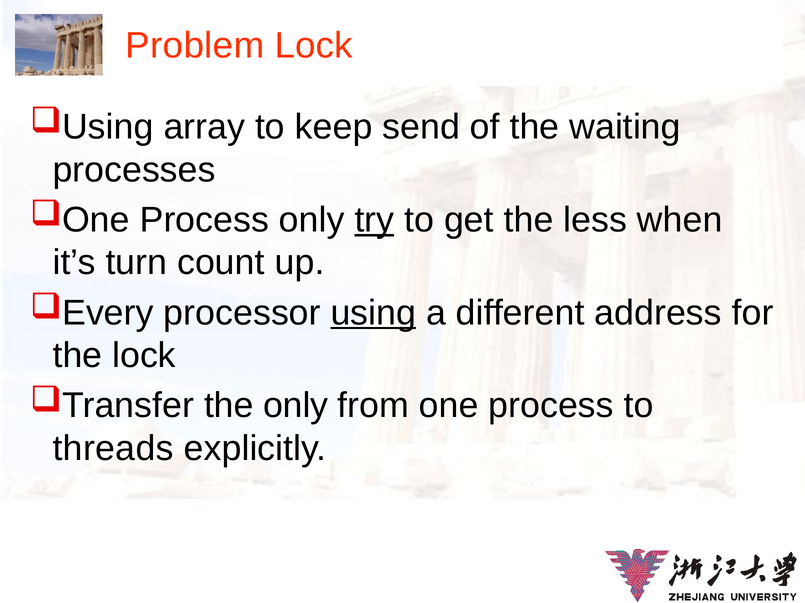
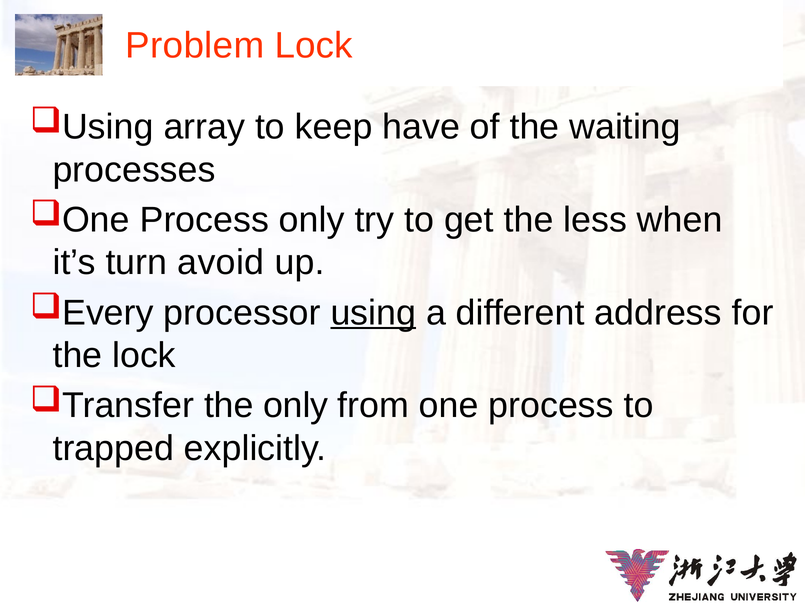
send: send -> have
try underline: present -> none
count: count -> avoid
threads: threads -> trapped
